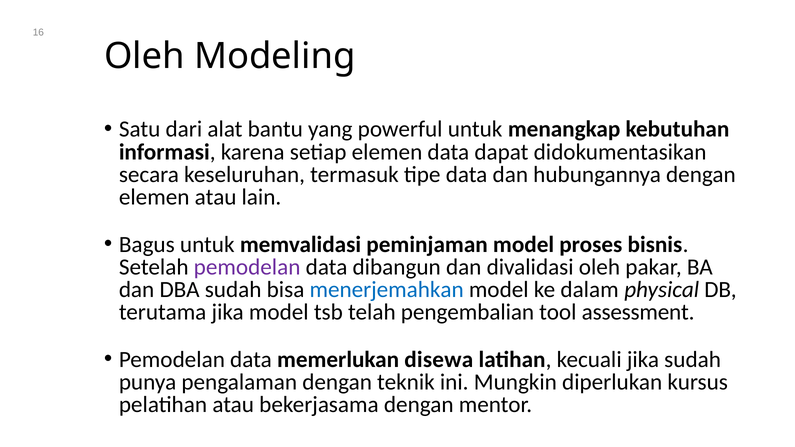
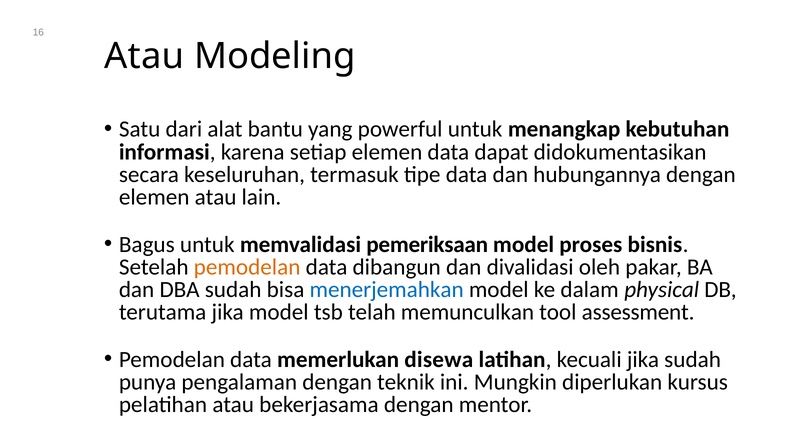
Oleh at (144, 56): Oleh -> Atau
peminjaman: peminjaman -> pemeriksaan
pemodelan at (247, 267) colour: purple -> orange
pengembalian: pengembalian -> memunculkan
